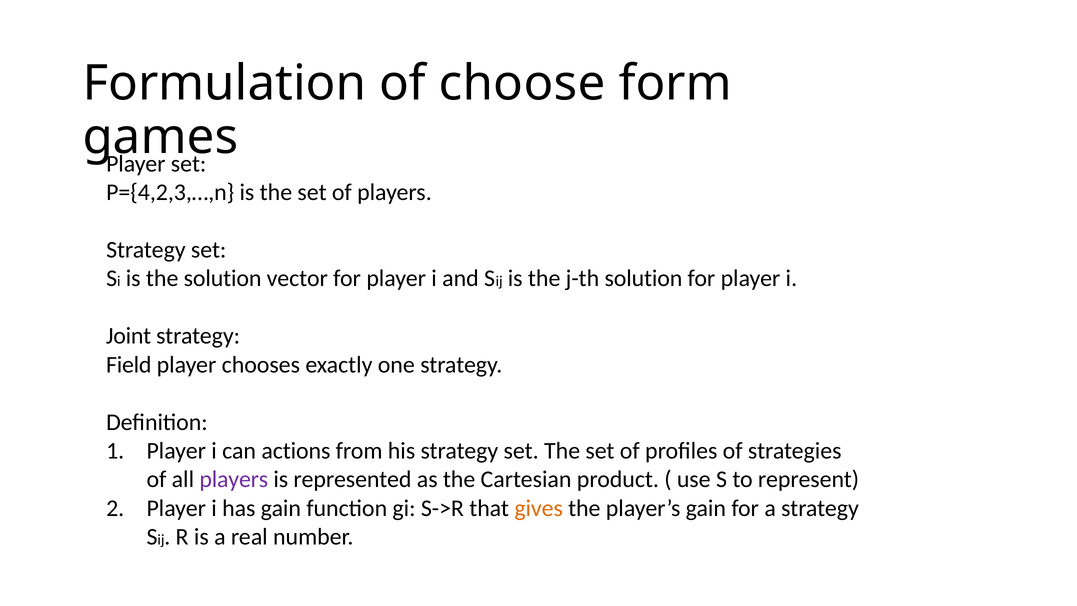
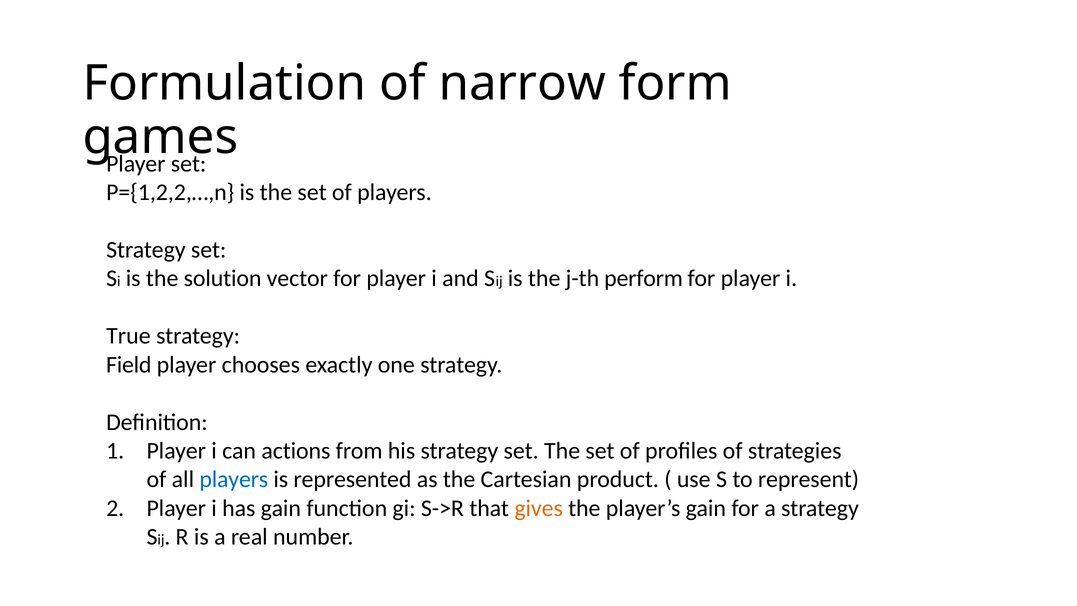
choose: choose -> narrow
P={4,2,3,…,n: P={4,2,3,…,n -> P={1,2,2,…,n
j-th solution: solution -> perform
Joint: Joint -> True
players at (234, 479) colour: purple -> blue
